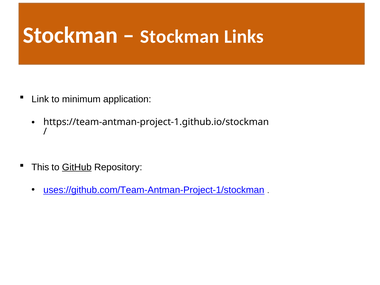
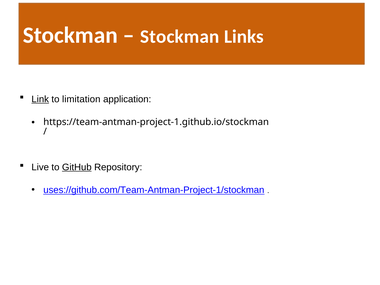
Link underline: none -> present
minimum: minimum -> limitation
This: This -> Live
